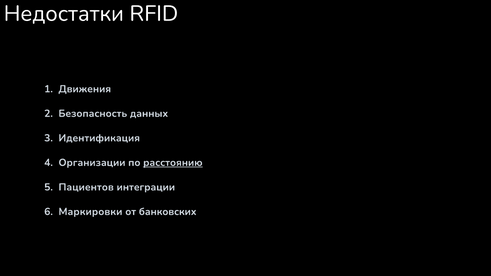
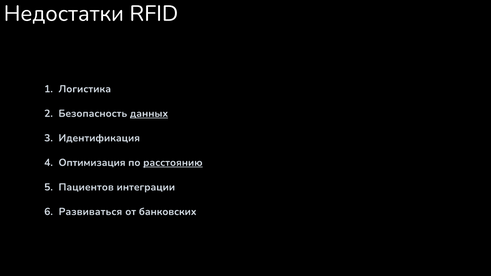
Движения: Движения -> Логистика
данных underline: none -> present
Организации: Организации -> Оптимизация
Маркировки: Маркировки -> Развиваться
